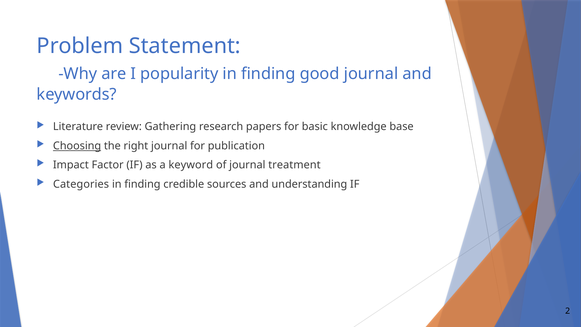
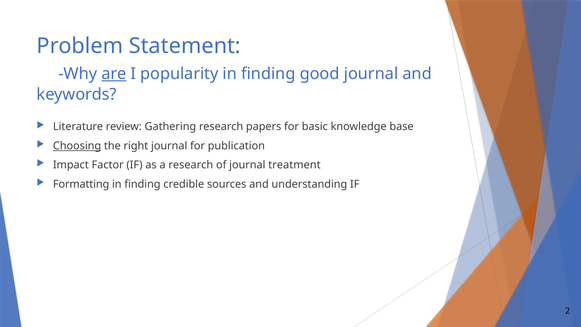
are underline: none -> present
a keyword: keyword -> research
Categories: Categories -> Formatting
